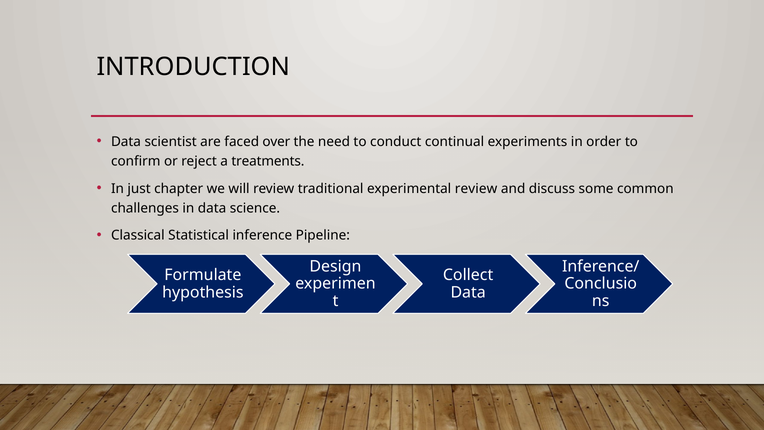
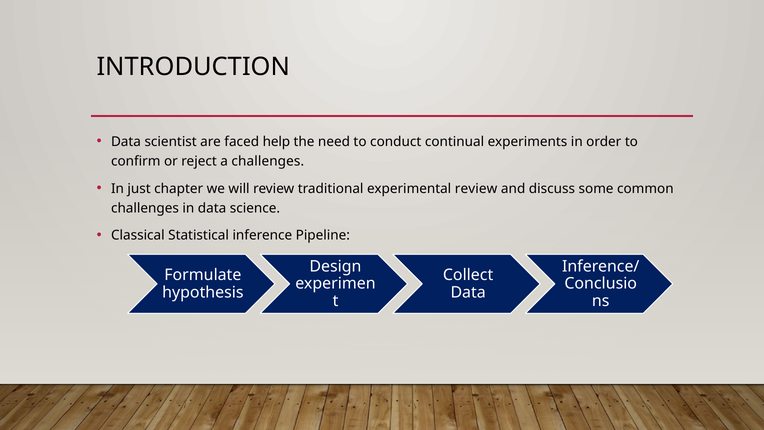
over: over -> help
a treatments: treatments -> challenges
